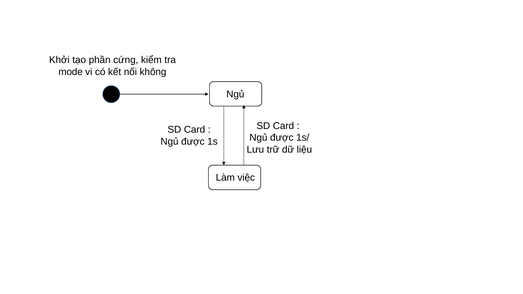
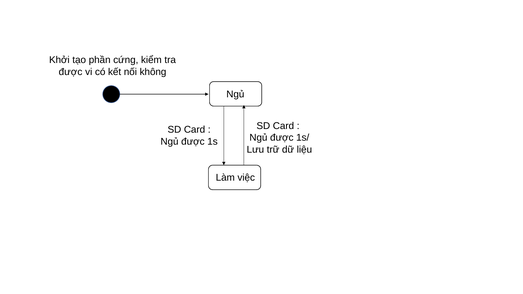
mode at (71, 72): mode -> được
